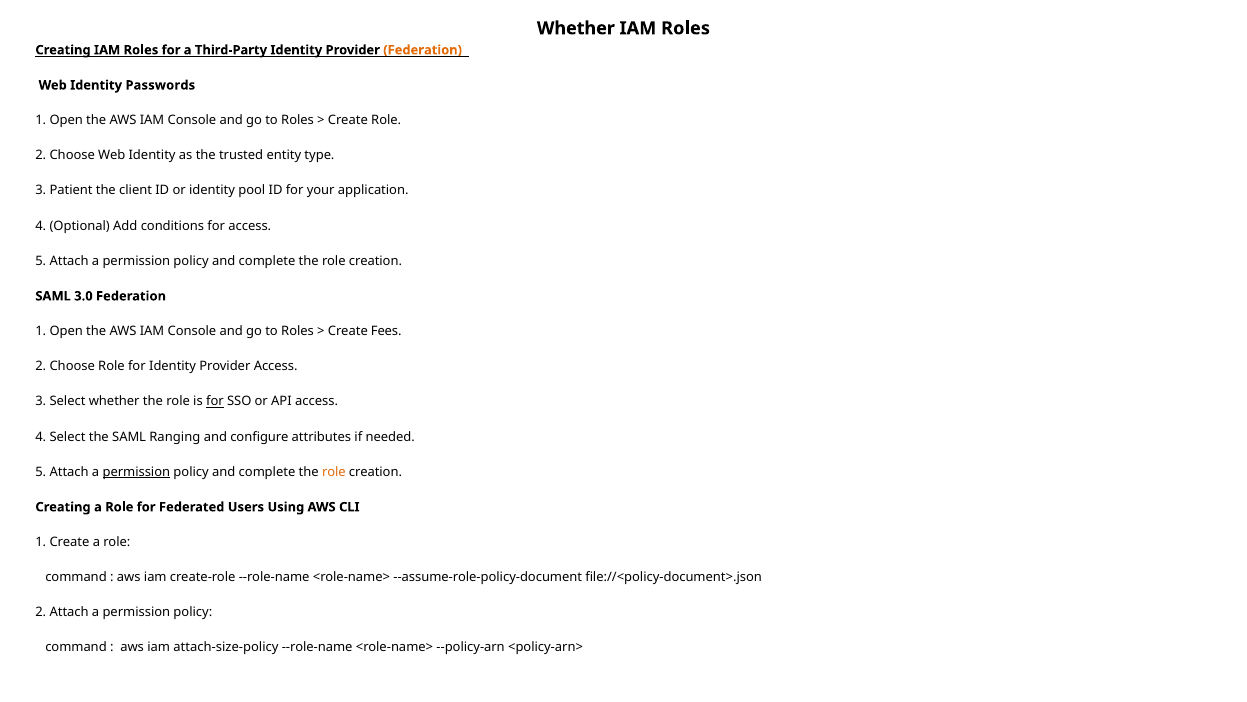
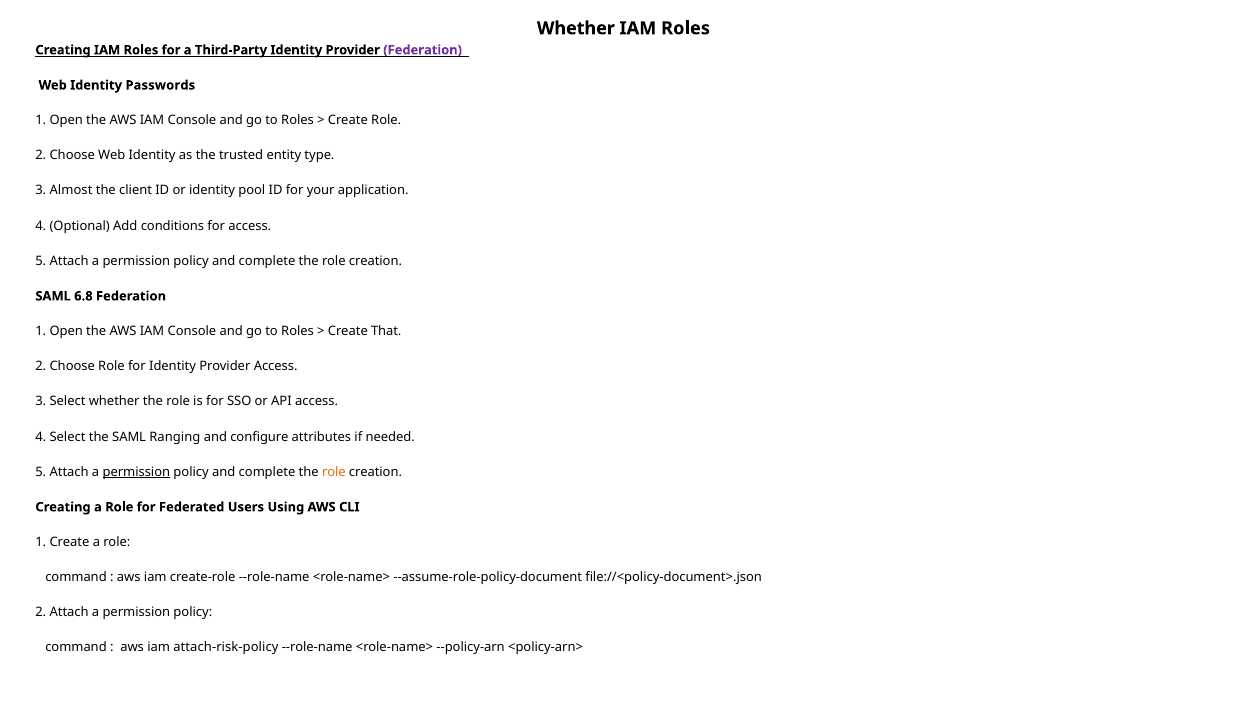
Federation at (423, 50) colour: orange -> purple
Patient: Patient -> Almost
3.0: 3.0 -> 6.8
Fees: Fees -> That
for at (215, 401) underline: present -> none
attach-size-policy: attach-size-policy -> attach-risk-policy
